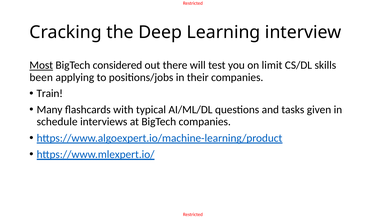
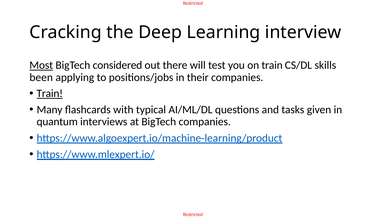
on limit: limit -> train
Train at (50, 94) underline: none -> present
schedule: schedule -> quantum
